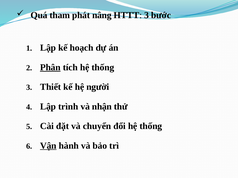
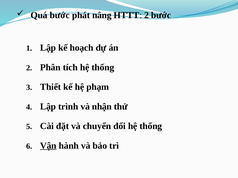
Quá tham: tham -> bước
HTTT 3: 3 -> 2
Phân underline: present -> none
người: người -> phạm
